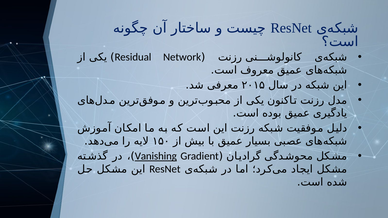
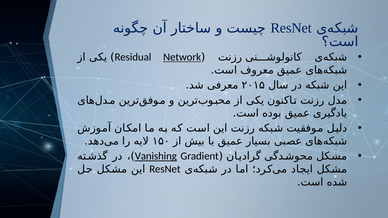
Network underline: none -> present
